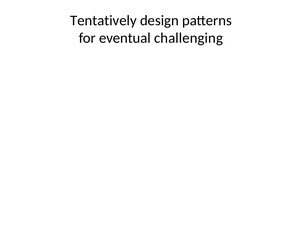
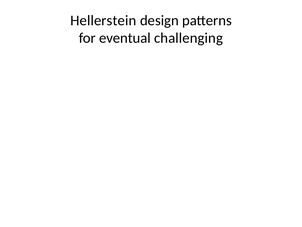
Tentatively: Tentatively -> Hellerstein
